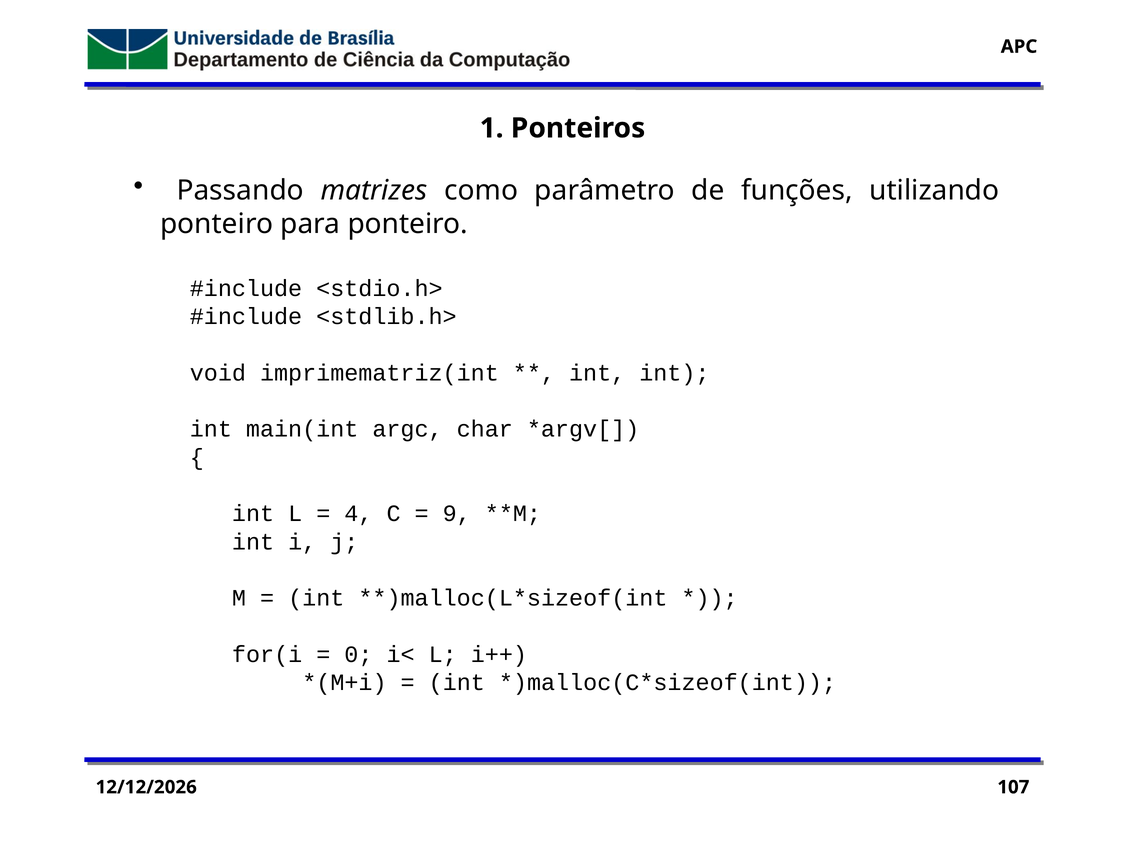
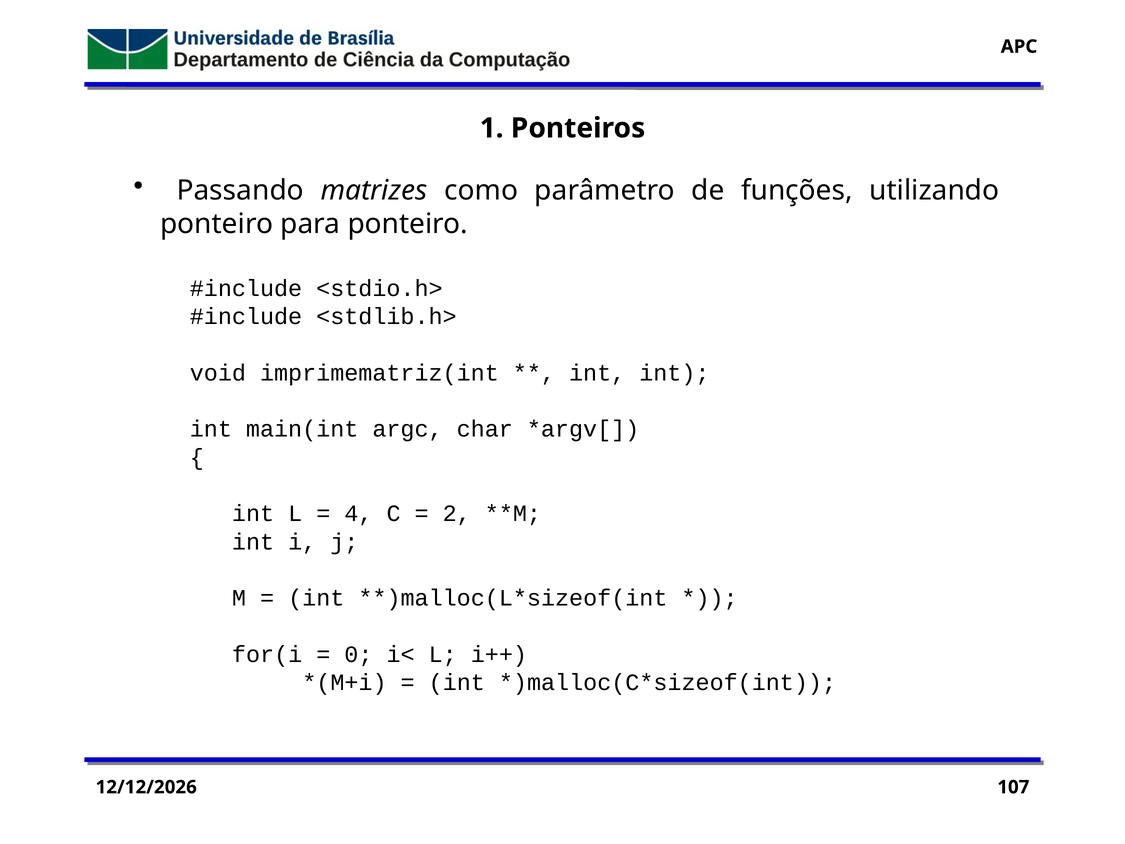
9: 9 -> 2
